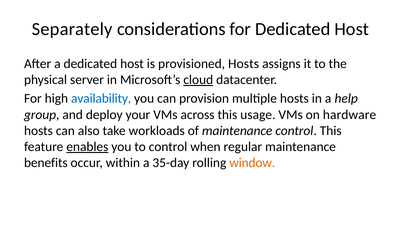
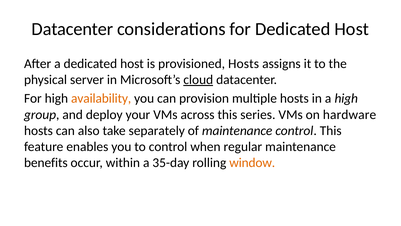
Separately at (72, 29): Separately -> Datacenter
availability colour: blue -> orange
a help: help -> high
usage: usage -> series
workloads: workloads -> separately
enables underline: present -> none
